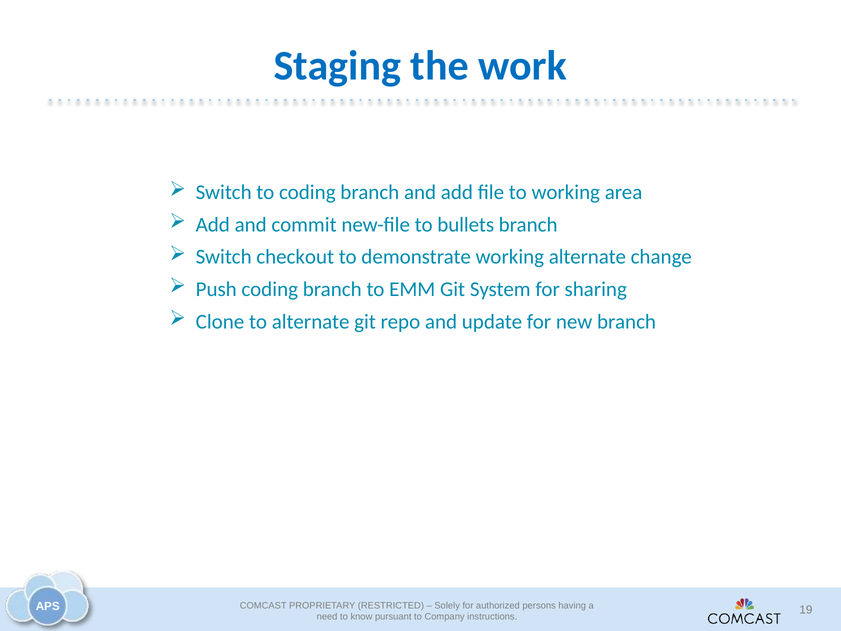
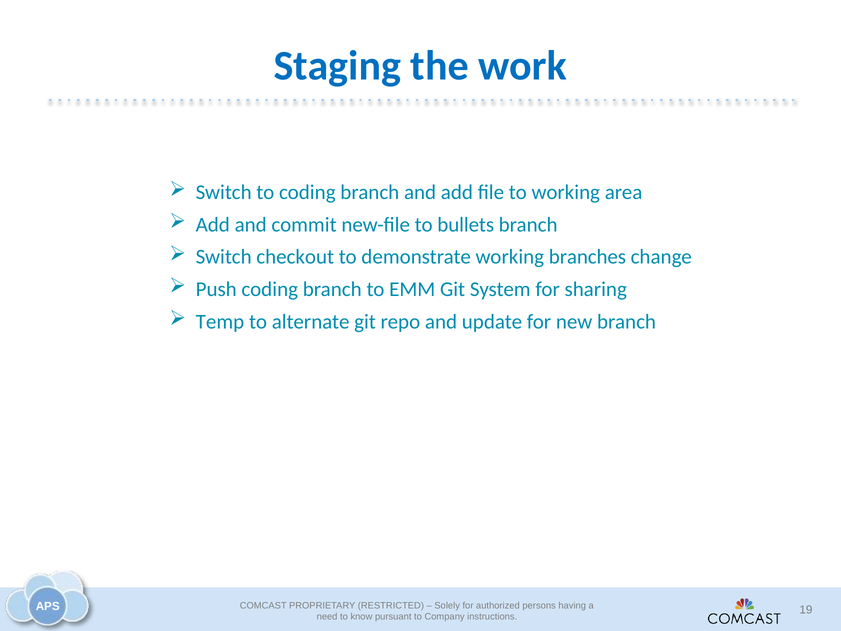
working alternate: alternate -> branches
Clone: Clone -> Temp
